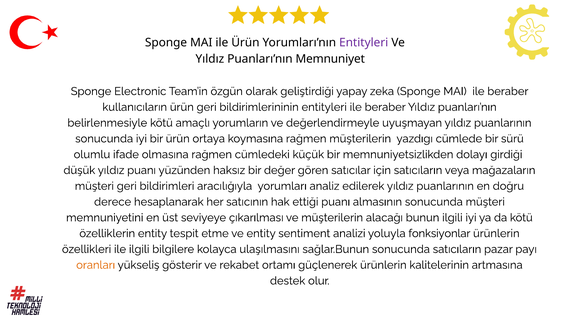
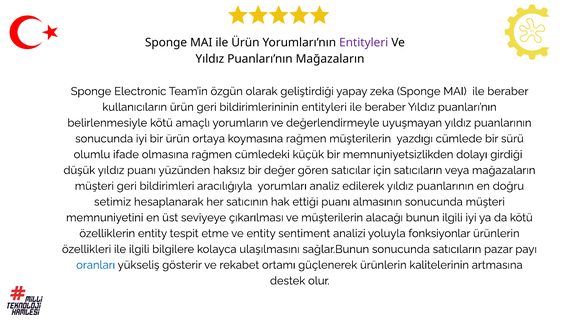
Puanları’nın Memnuniyet: Memnuniyet -> Mağazaların
derece: derece -> setimiz
oranları colour: orange -> blue
